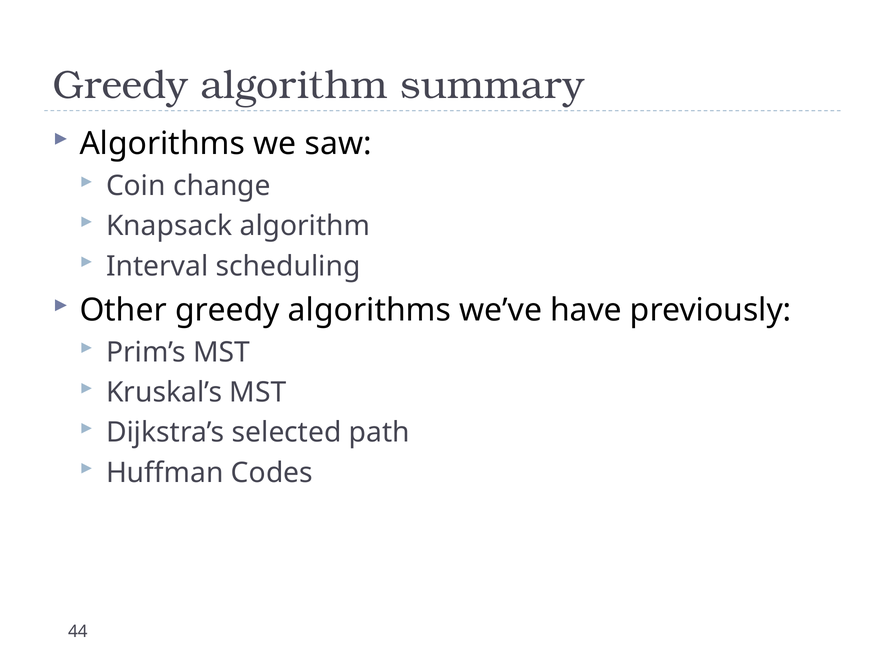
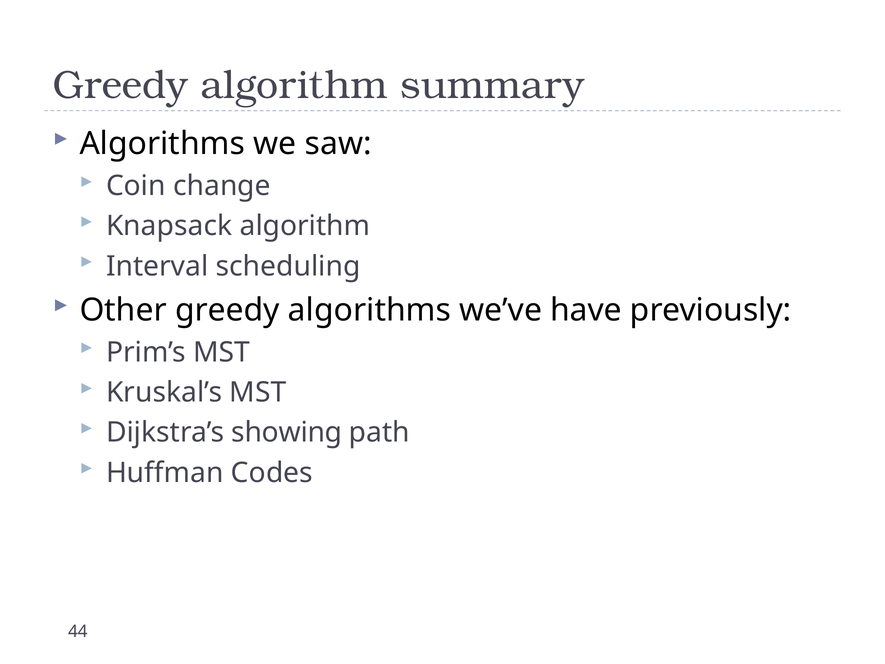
selected: selected -> showing
